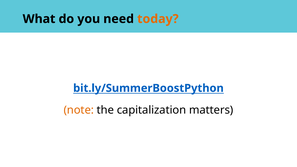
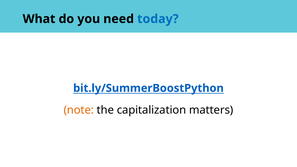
today colour: orange -> blue
